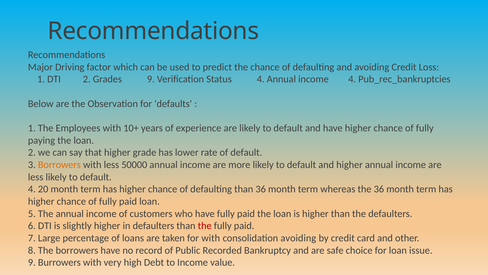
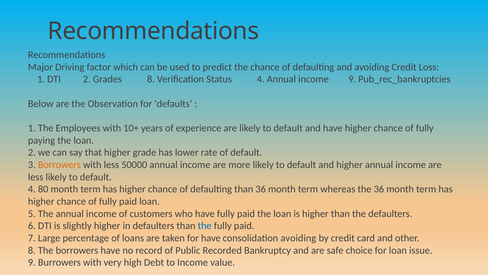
Grades 9: 9 -> 8
income 4: 4 -> 9
20: 20 -> 80
the at (205, 226) colour: red -> blue
for with: with -> have
